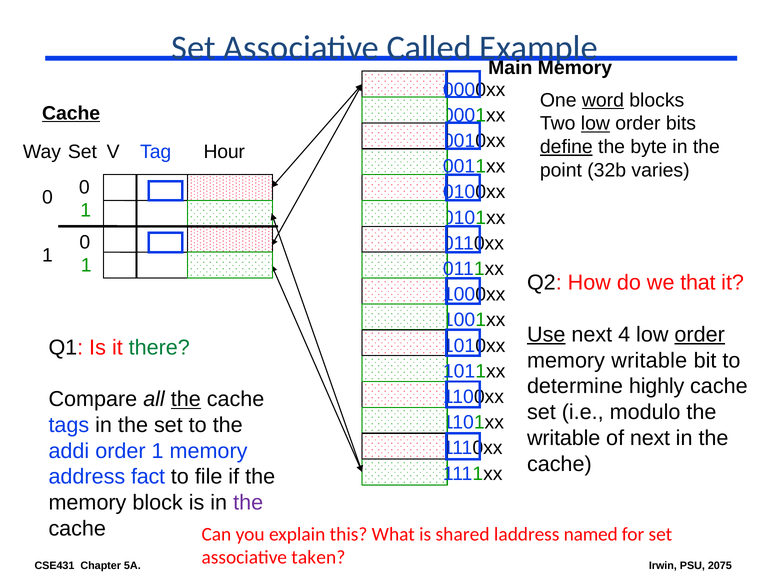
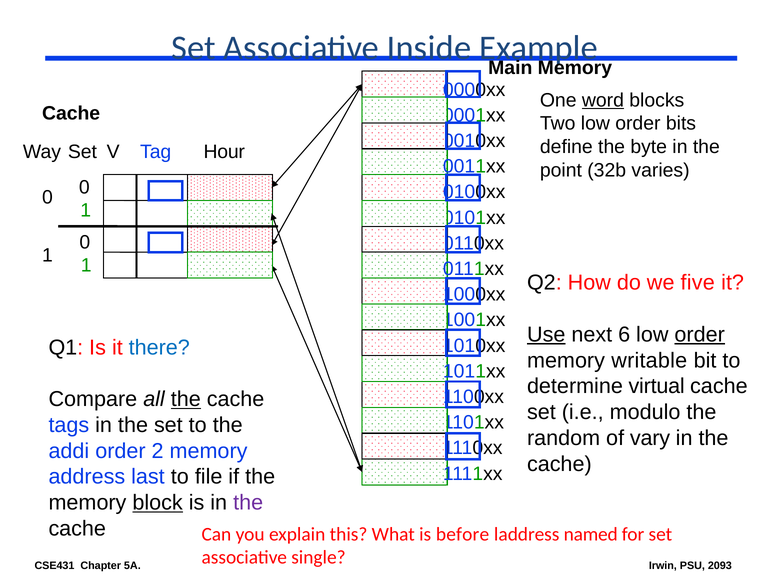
Called: Called -> Inside
Cache at (71, 113) underline: present -> none
low at (595, 124) underline: present -> none
define underline: present -> none
that: that -> five
4: 4 -> 6
there colour: green -> blue
highly: highly -> virtual
writable at (564, 438): writable -> random
of next: next -> vary
order 1: 1 -> 2
fact: fact -> last
block underline: none -> present
shared: shared -> before
taken: taken -> single
2075: 2075 -> 2093
